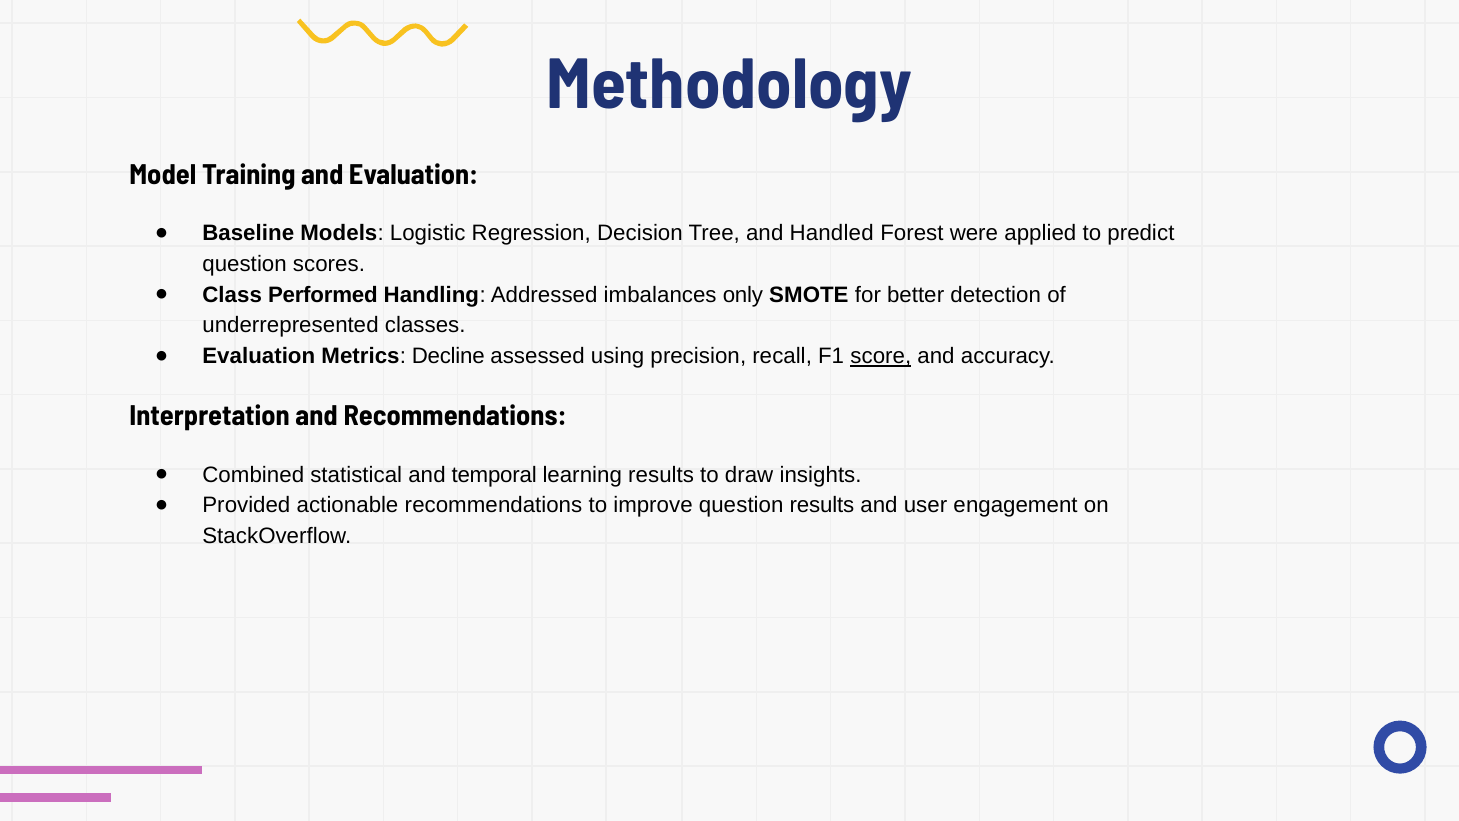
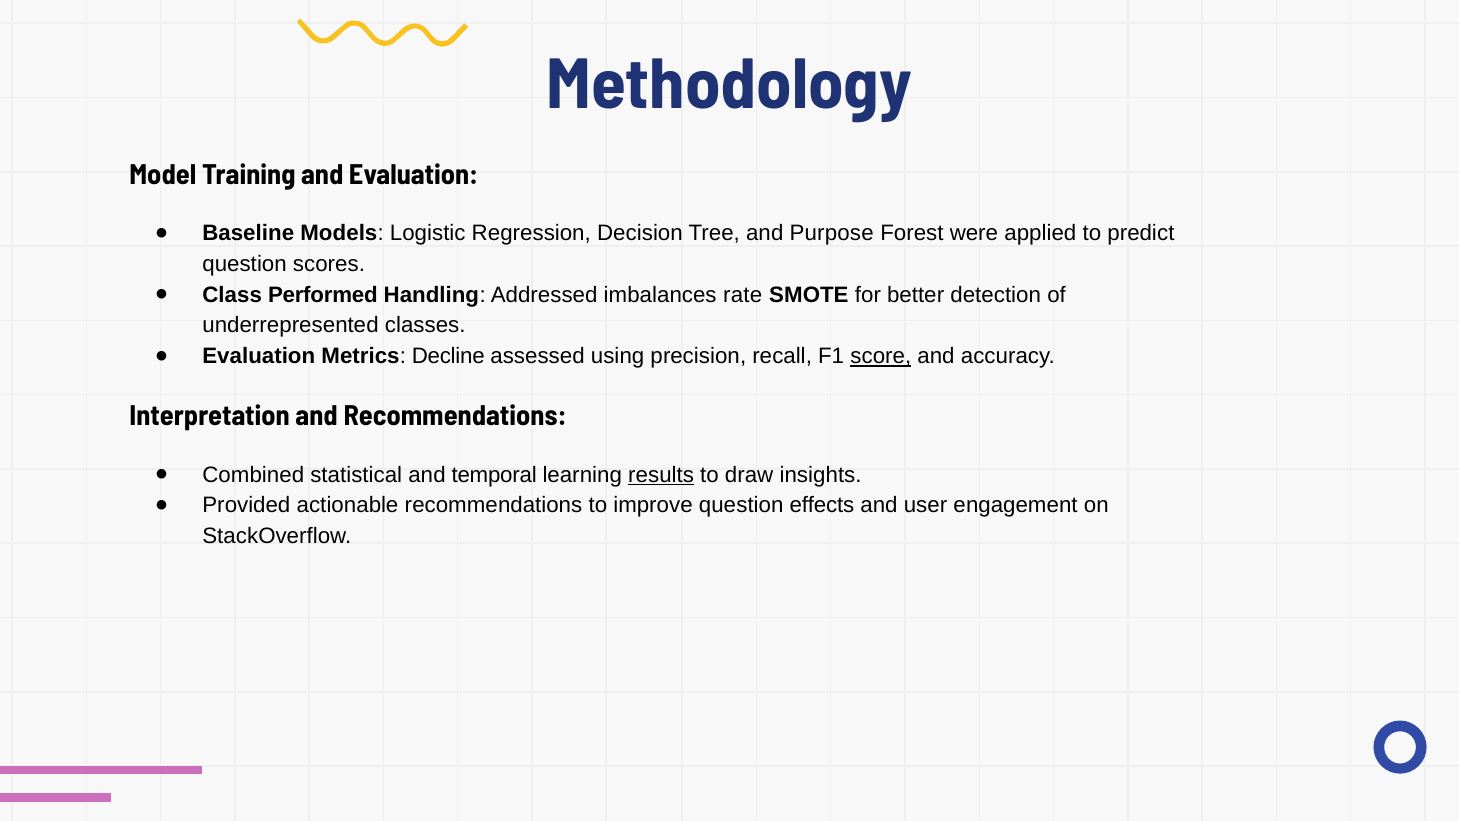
Handled: Handled -> Purpose
only: only -> rate
results at (661, 475) underline: none -> present
question results: results -> effects
